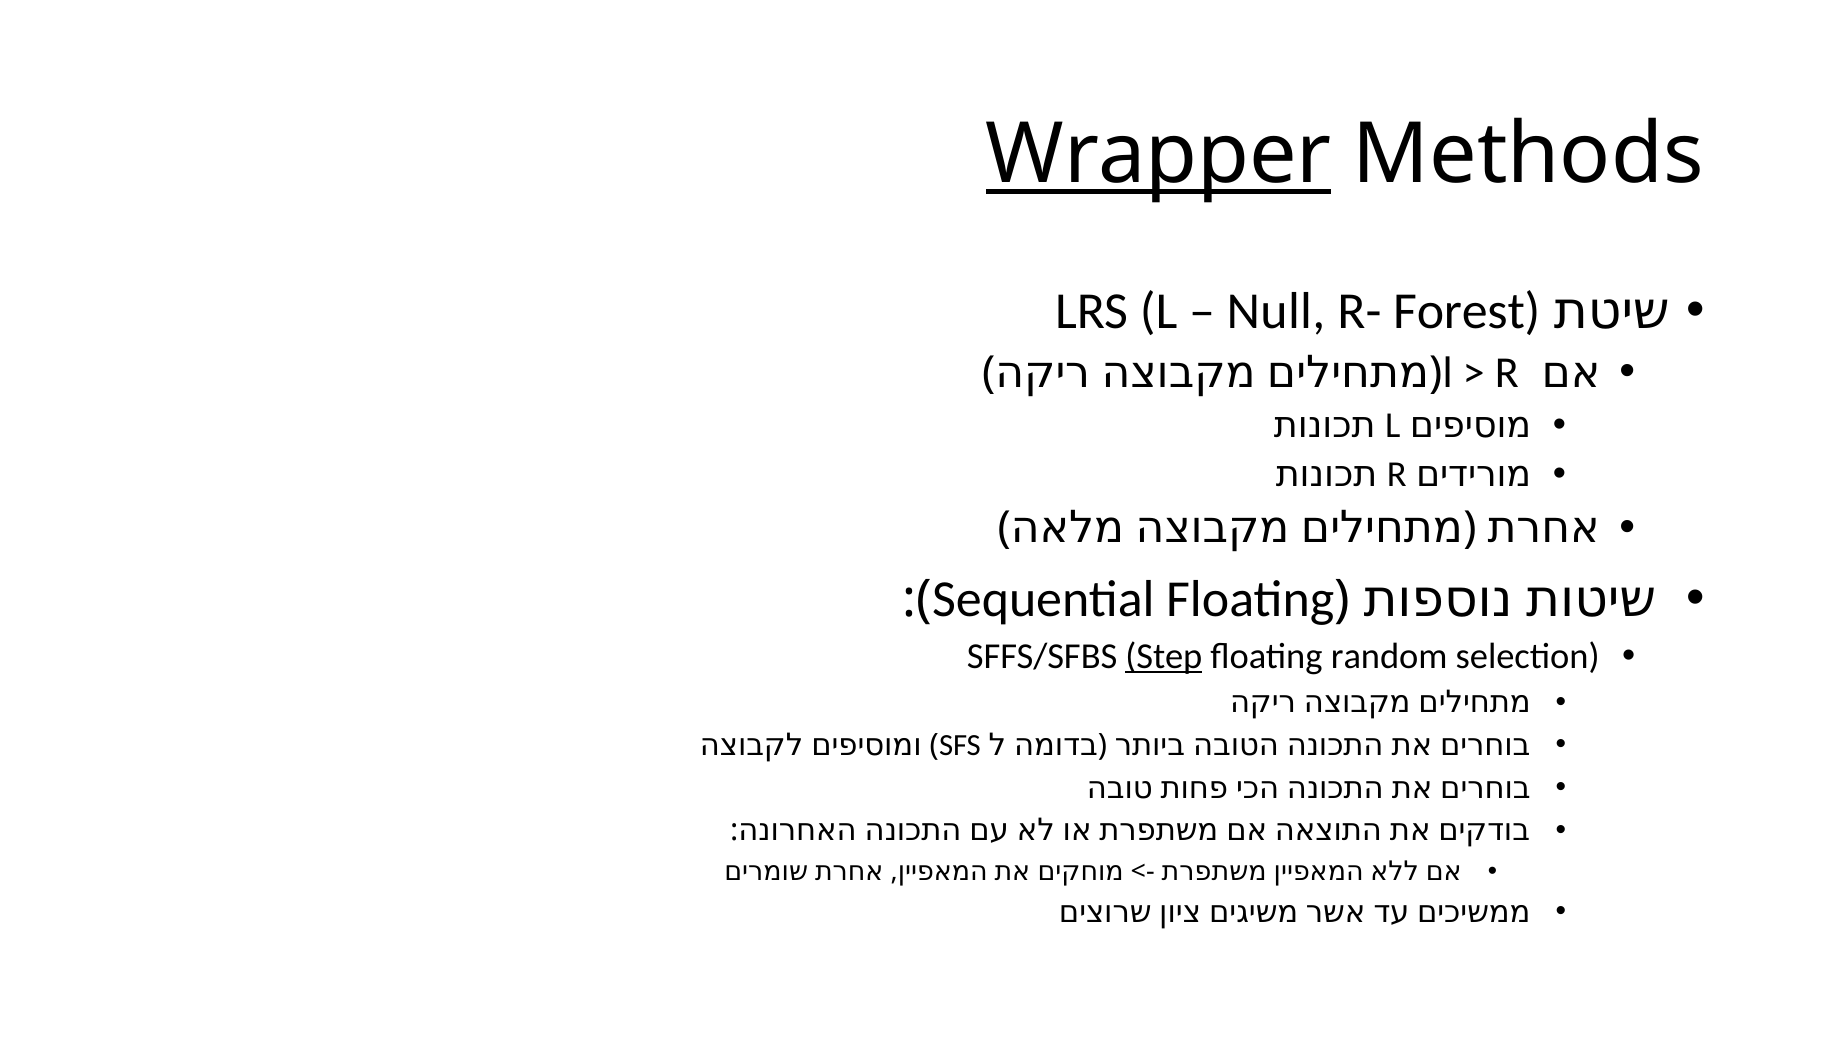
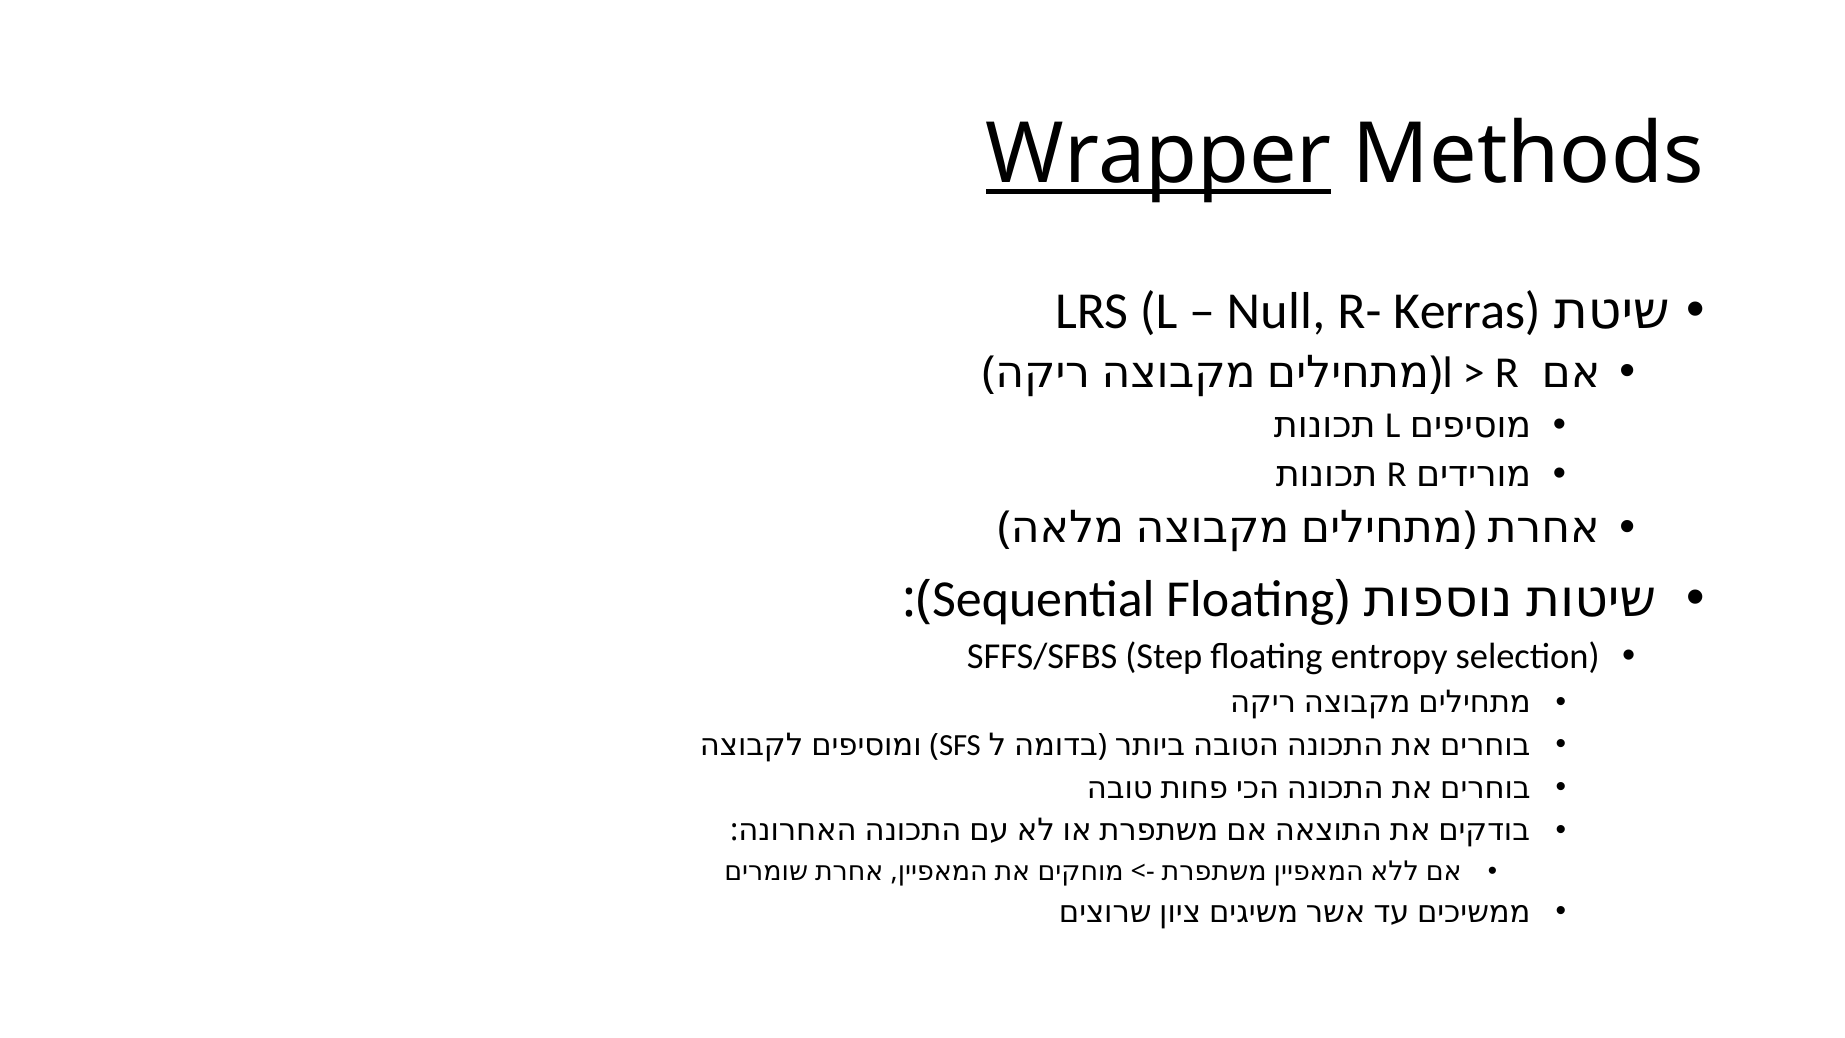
Forest: Forest -> Kerras
Step underline: present -> none
random: random -> entropy
